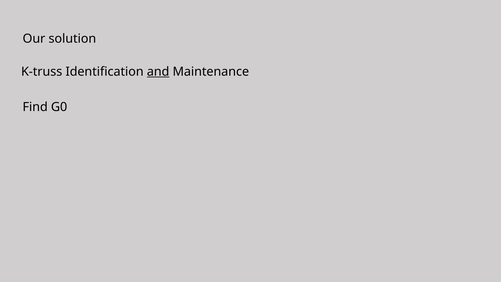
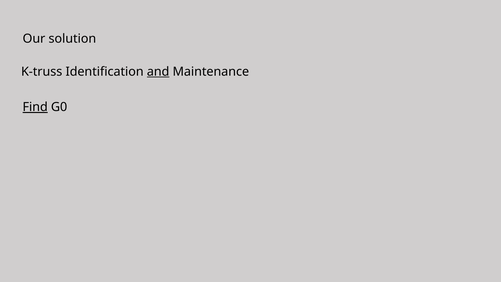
Find underline: none -> present
